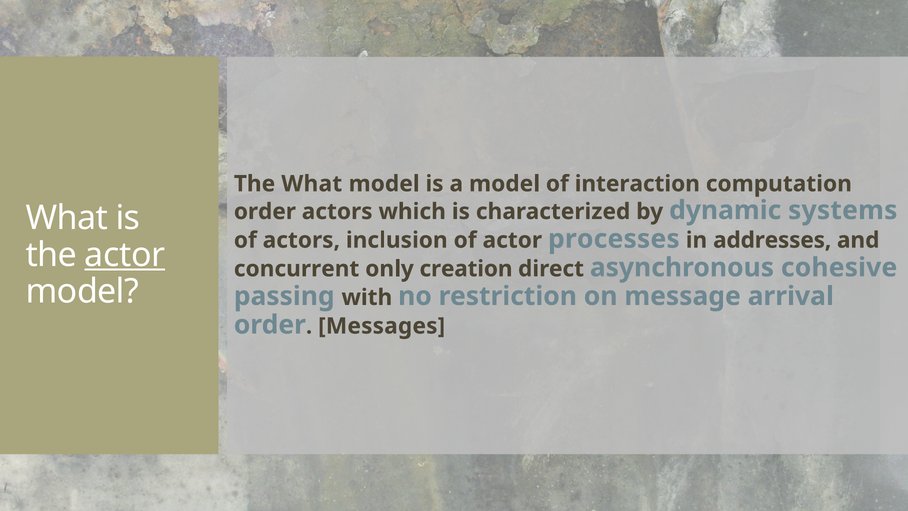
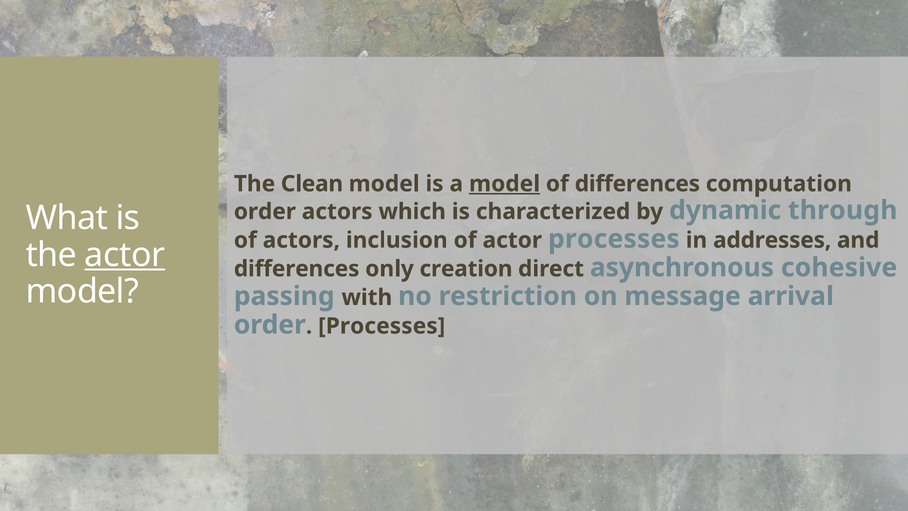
The What: What -> Clean
model at (504, 184) underline: none -> present
of interaction: interaction -> differences
systems: systems -> through
concurrent at (297, 269): concurrent -> differences
order Messages: Messages -> Processes
